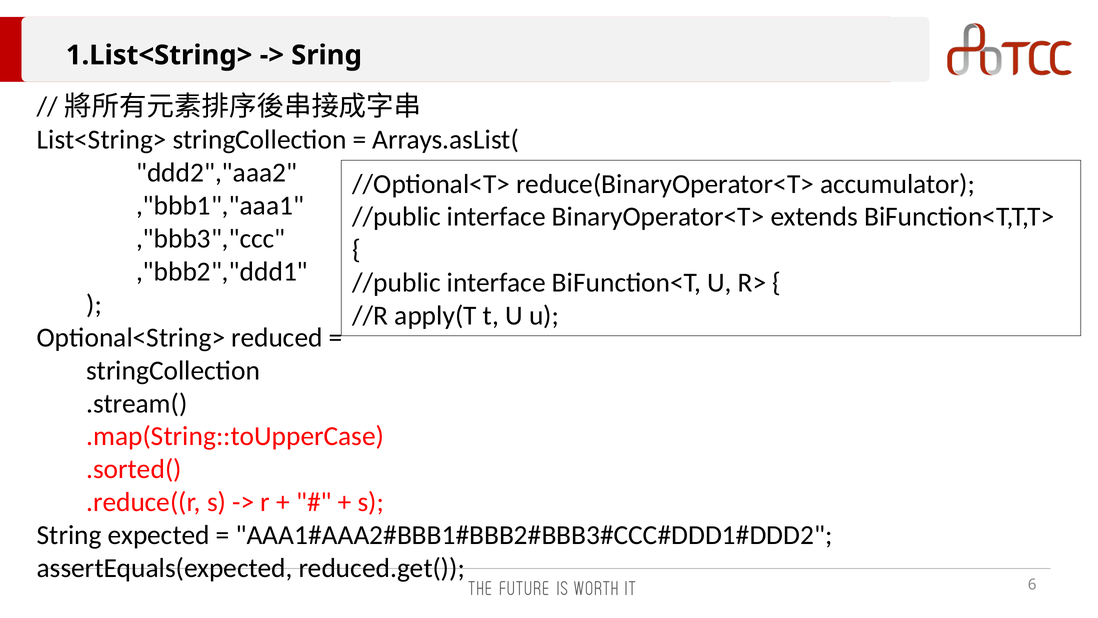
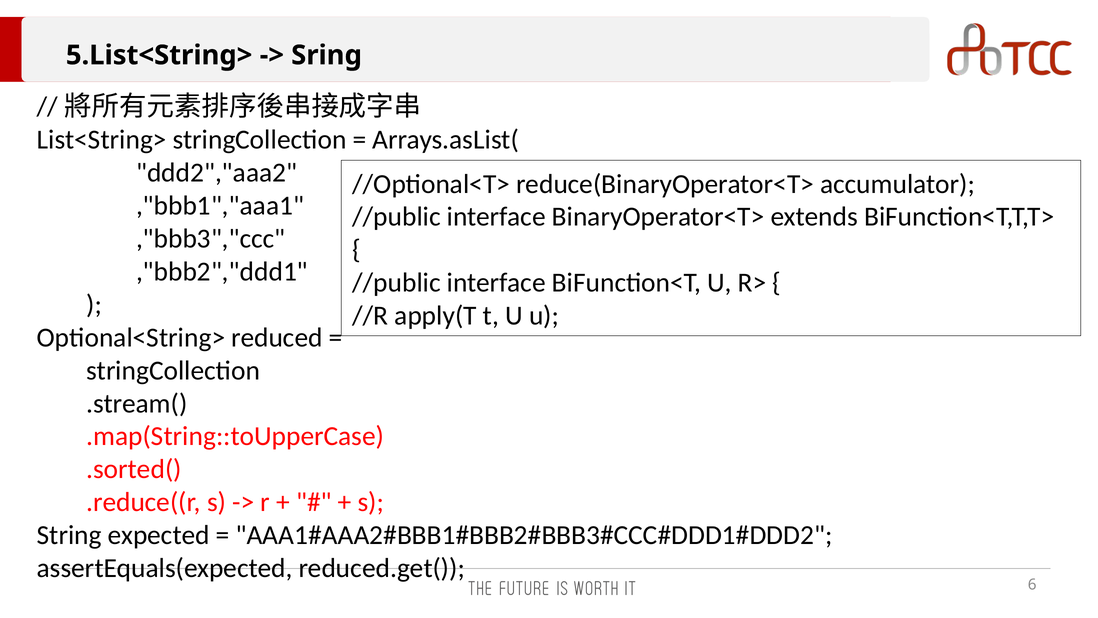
1.List<String>: 1.List<String> -> 5.List<String>
